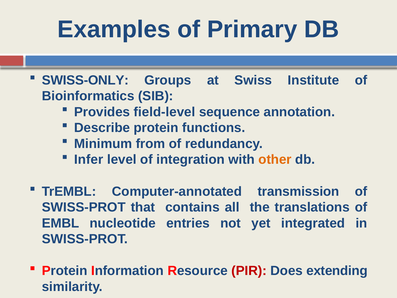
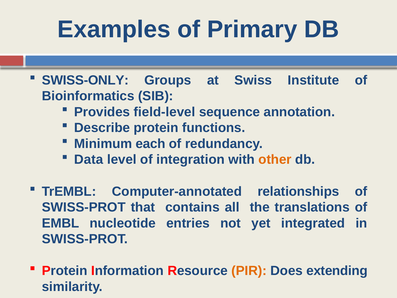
from: from -> each
Infer: Infer -> Data
transmission: transmission -> relationships
PIR colour: red -> orange
